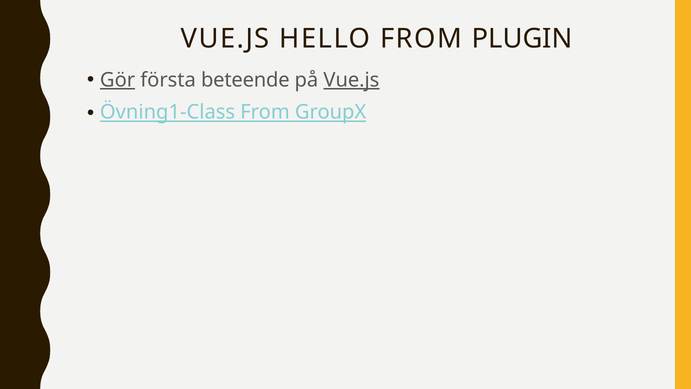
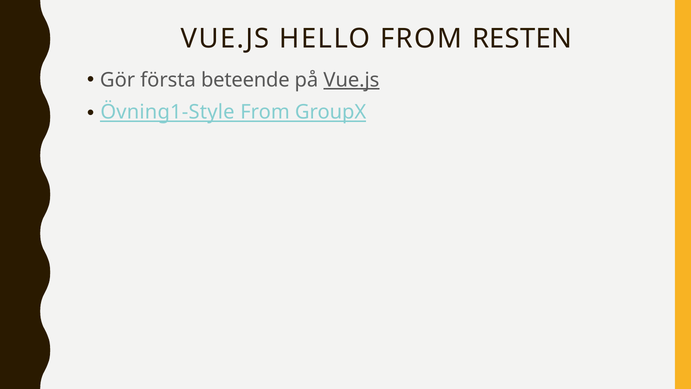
PLUGIN: PLUGIN -> RESTEN
Gör underline: present -> none
Övning1-Class: Övning1-Class -> Övning1-Style
